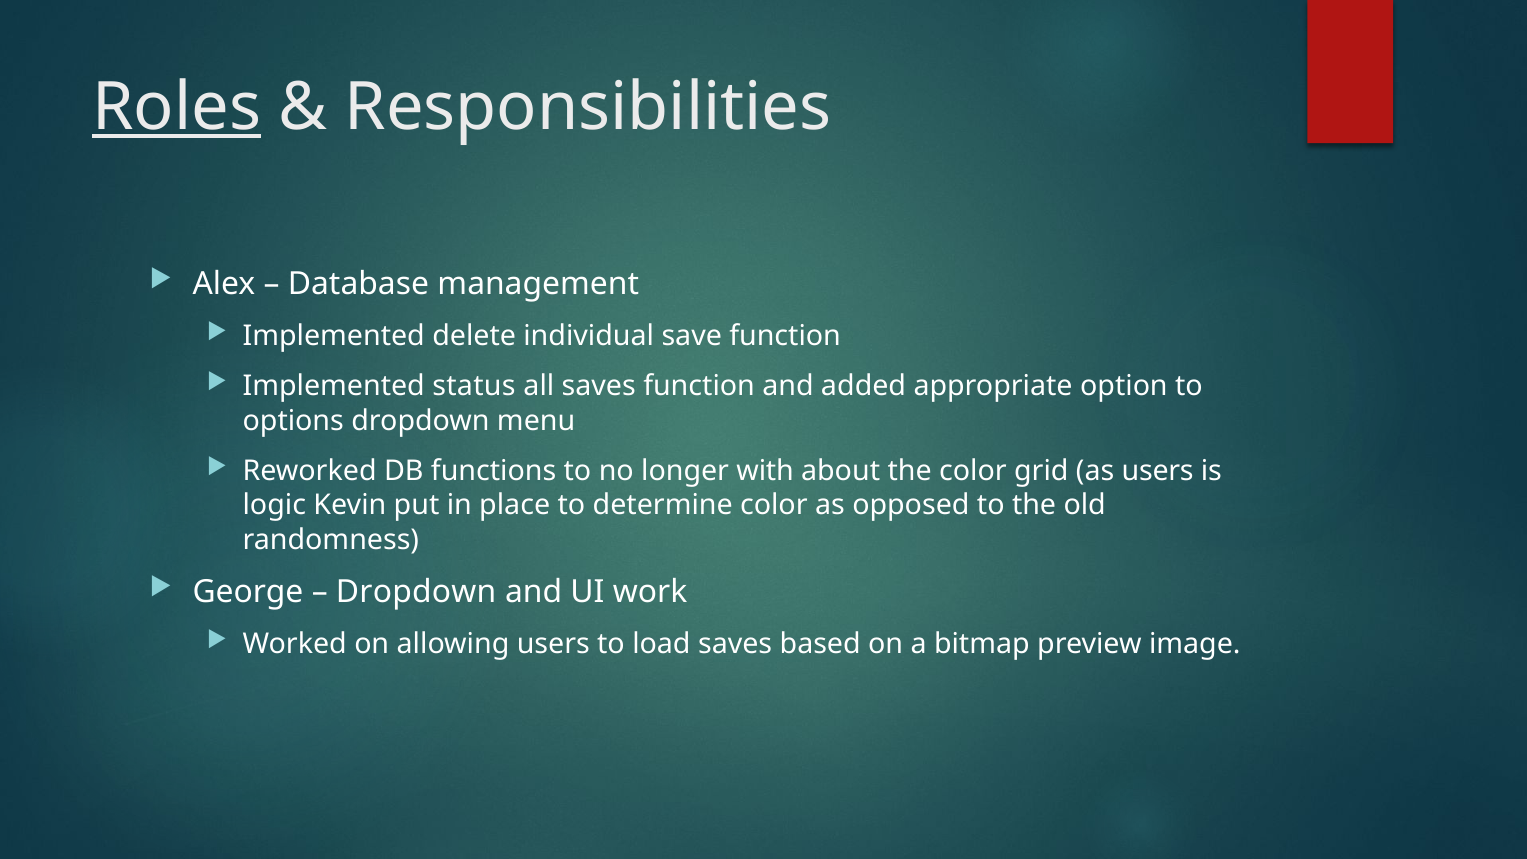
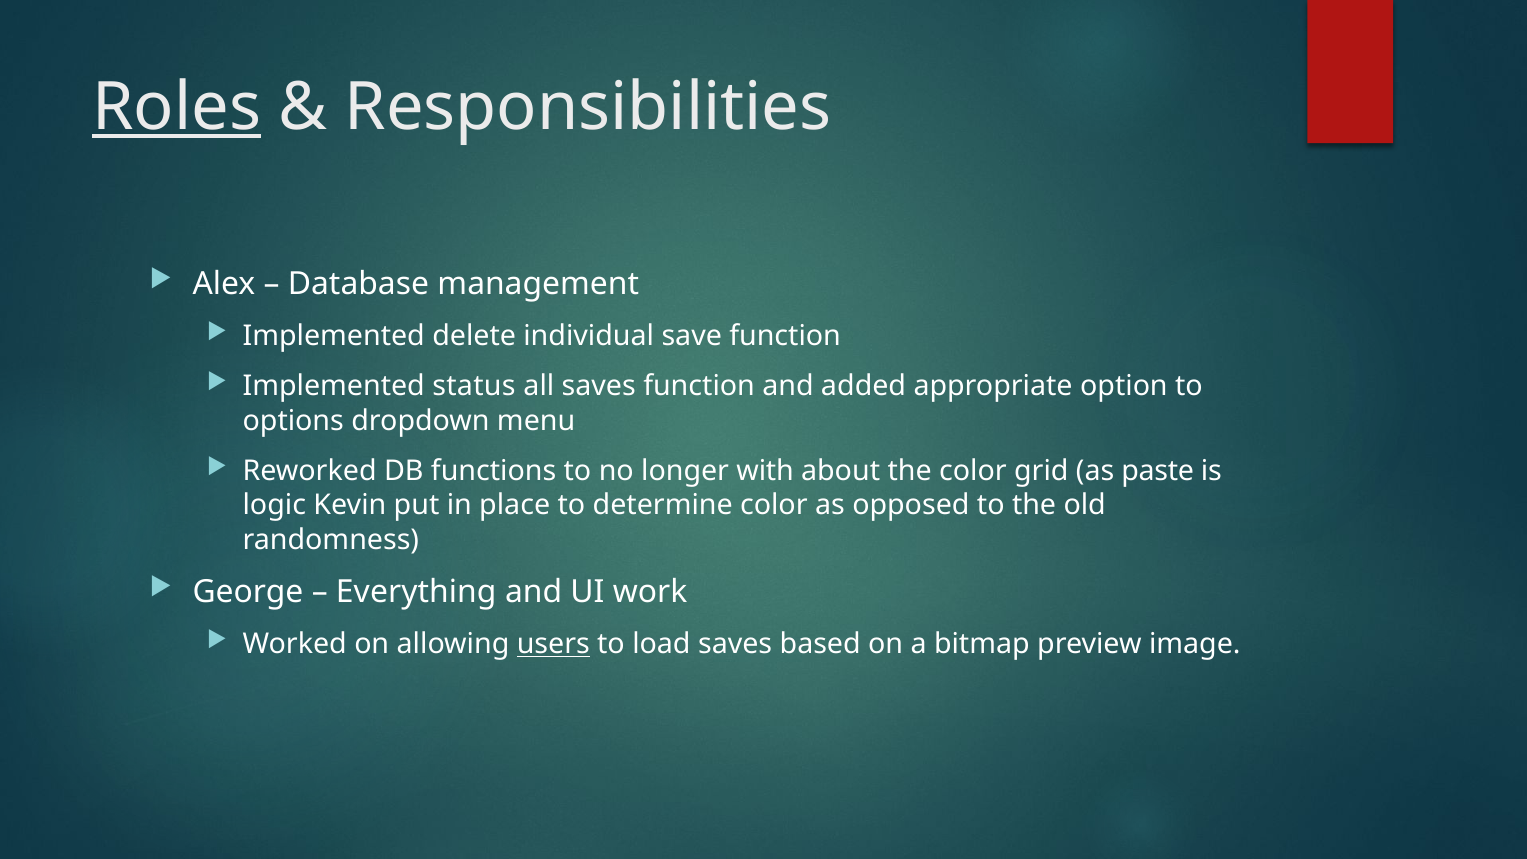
as users: users -> paste
Dropdown at (416, 592): Dropdown -> Everything
users at (553, 644) underline: none -> present
